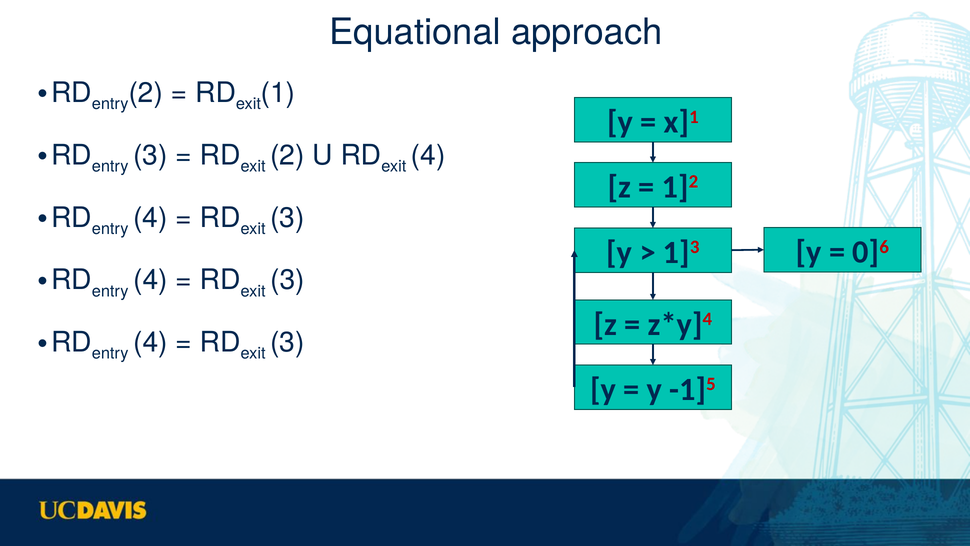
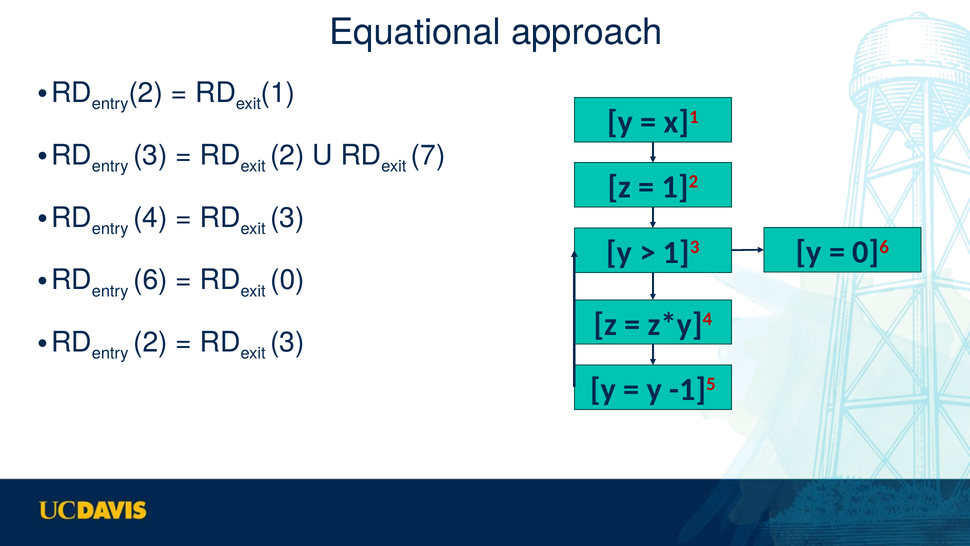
4 at (428, 155): 4 -> 7
4 at (150, 280): 4 -> 6
3 at (287, 280): 3 -> 0
4 at (150, 342): 4 -> 2
